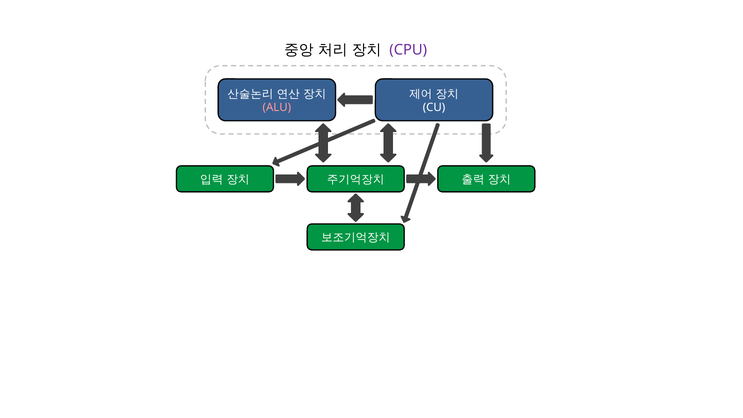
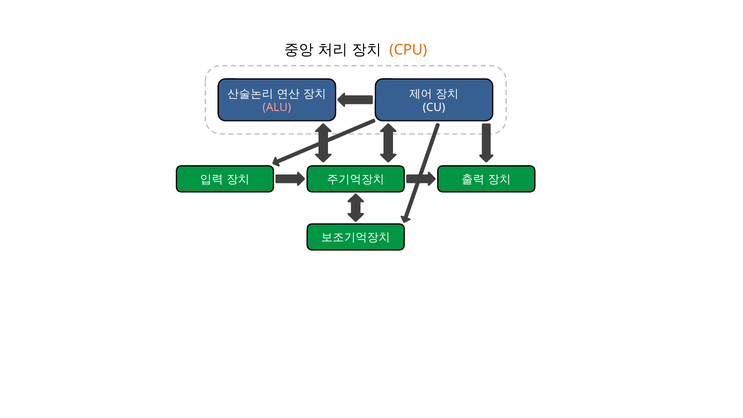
CPU colour: purple -> orange
